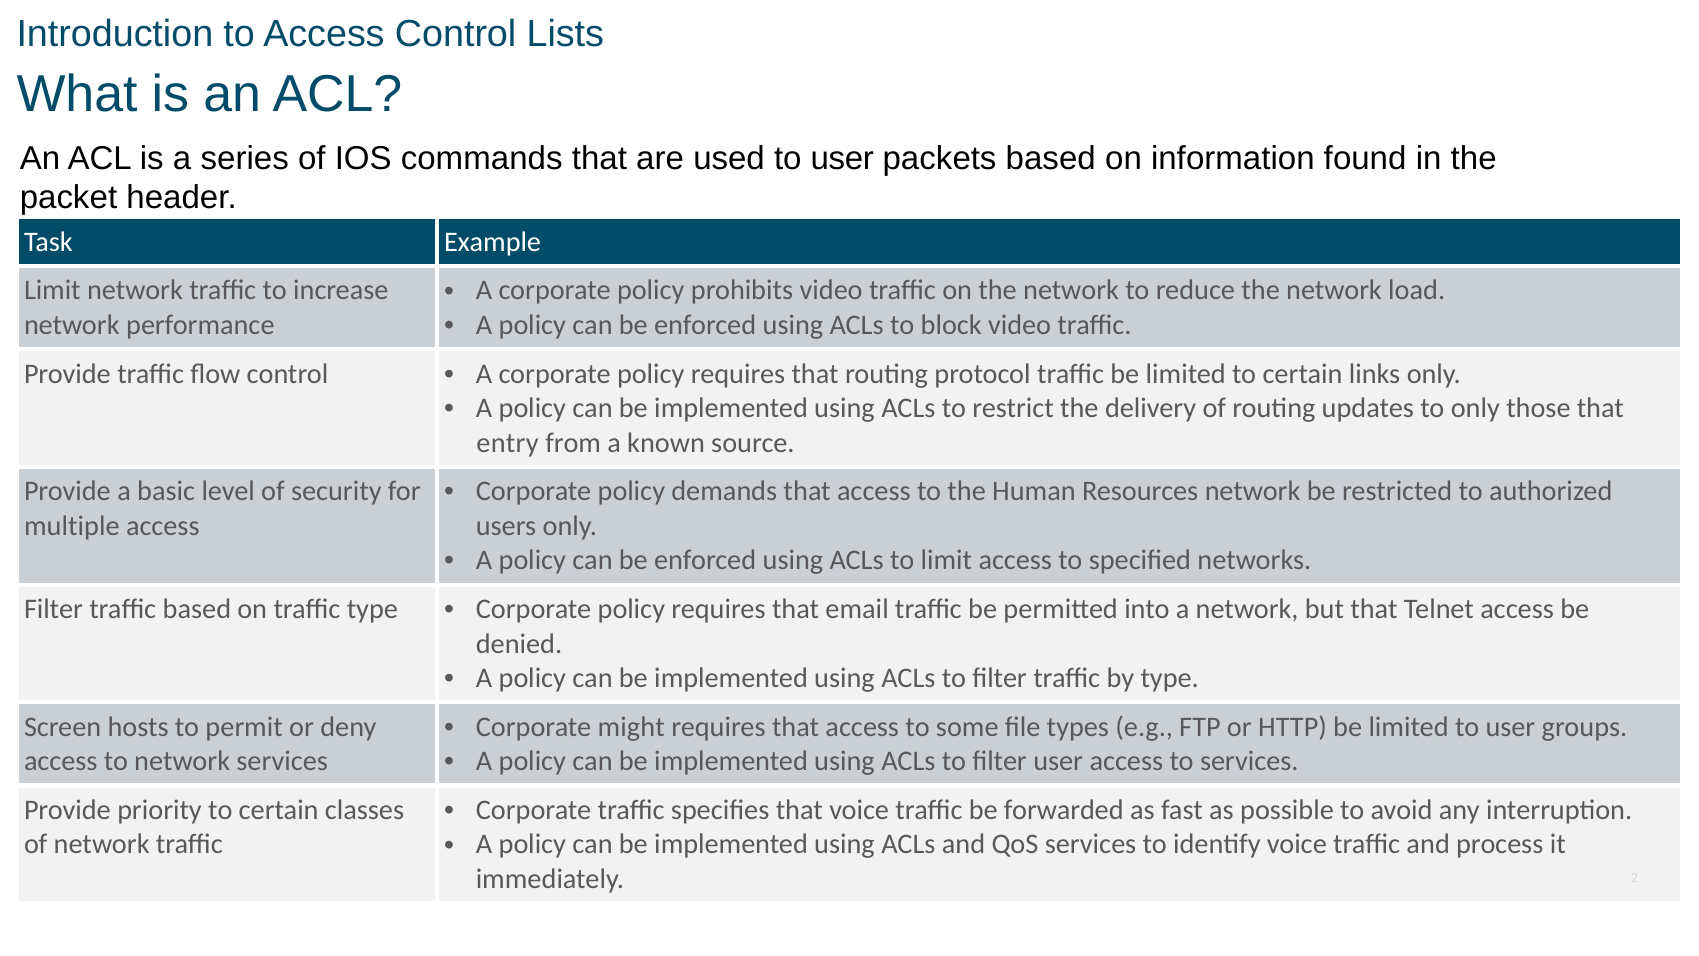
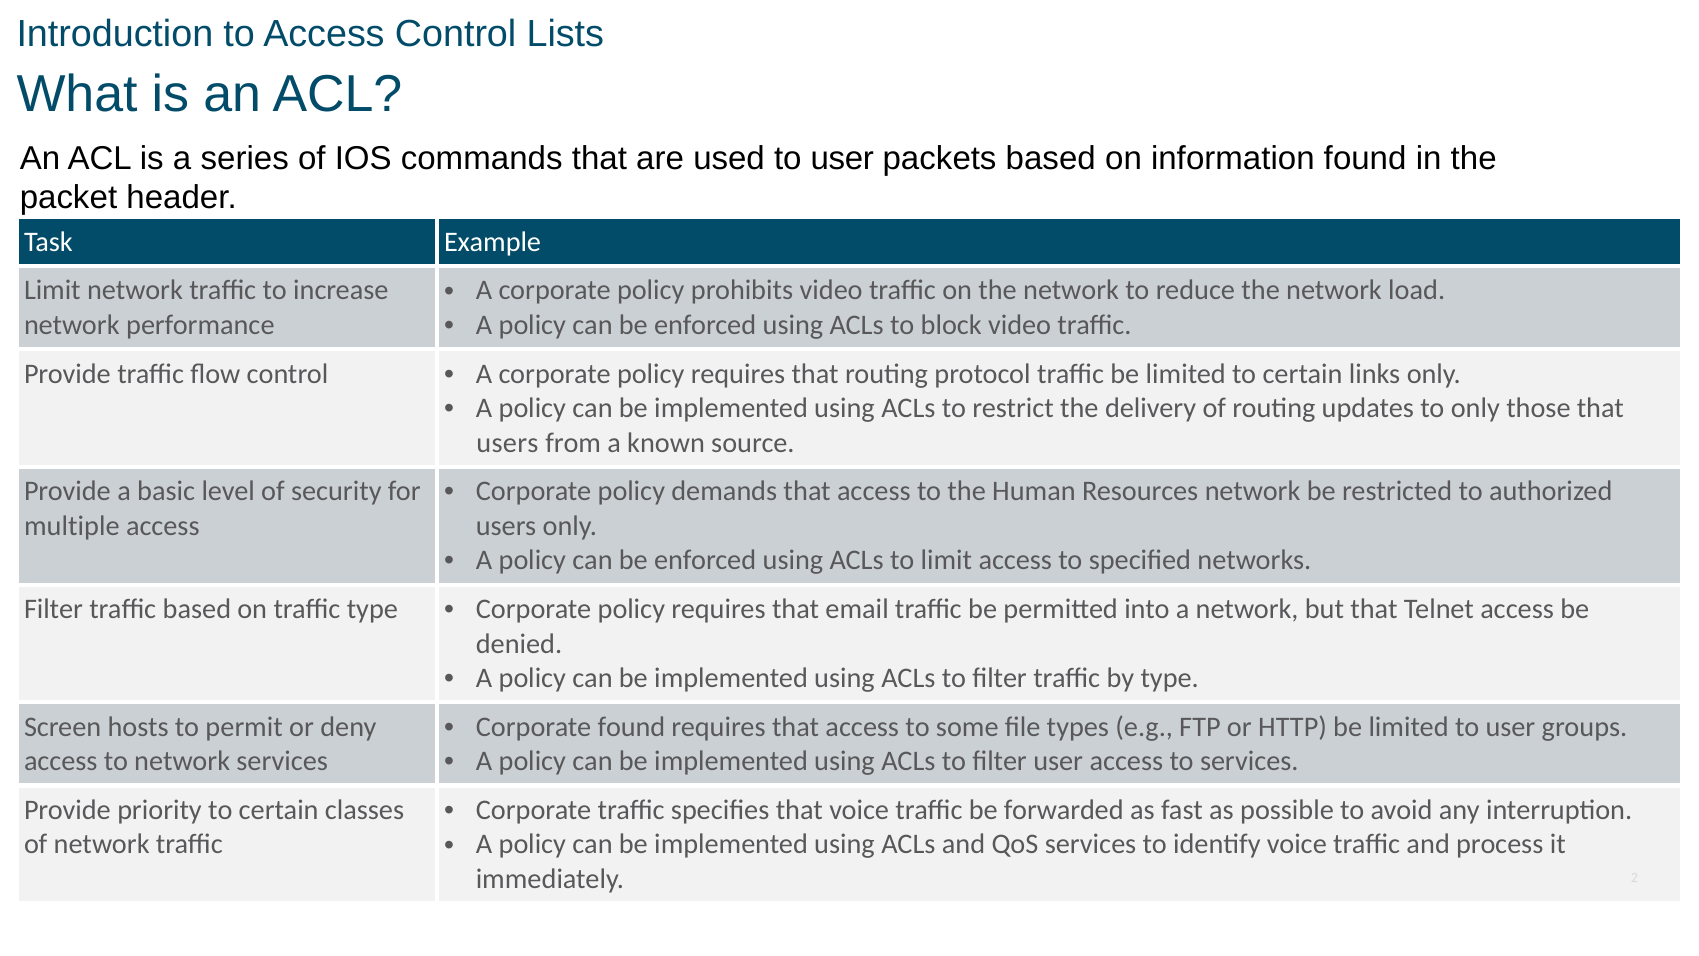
entry at (507, 443): entry -> users
Corporate might: might -> found
